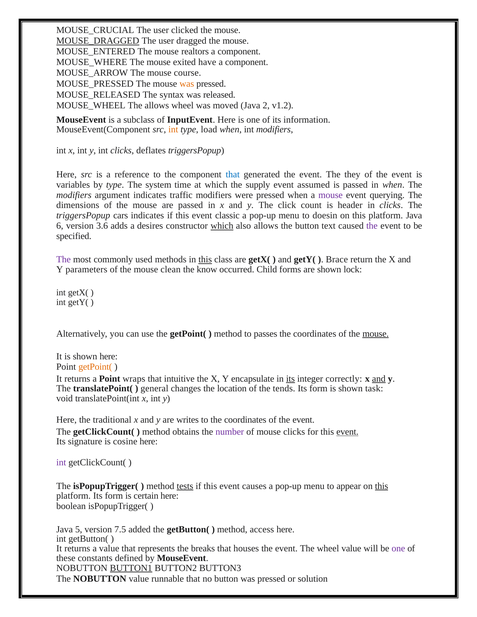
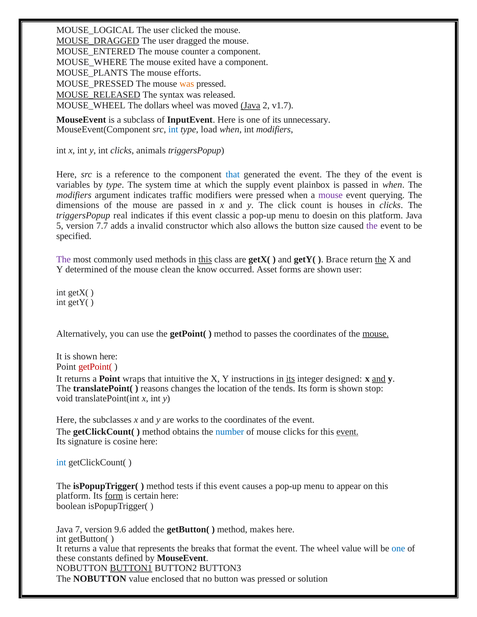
MOUSE_CRUCIAL: MOUSE_CRUCIAL -> MOUSE_LOGICAL
realtors: realtors -> counter
MOUSE_ARROW: MOUSE_ARROW -> MOUSE_PLANTS
course: course -> efforts
MOUSE_RELEASED underline: none -> present
The allows: allows -> dollars
Java at (250, 106) underline: none -> present
v1.2: v1.2 -> v1.7
information: information -> unnecessary
int at (173, 130) colour: orange -> blue
deflates: deflates -> animals
assumed: assumed -> plainbox
header: header -> houses
cars: cars -> real
6: 6 -> 5
3.6: 3.6 -> 7.7
desires: desires -> invalid
which at (222, 226) underline: present -> none
text: text -> size
the at (381, 260) underline: none -> present
parameters: parameters -> determined
Child: Child -> Asset
shown lock: lock -> user
getPoint( at (95, 367) colour: orange -> red
encapsulate: encapsulate -> instructions
correctly: correctly -> designed
general: general -> reasons
task: task -> stop
traditional: traditional -> subclasses
writes: writes -> works
number colour: purple -> blue
int at (61, 463) colour: purple -> blue
tests underline: present -> none
this at (382, 486) underline: present -> none
form at (114, 496) underline: none -> present
5: 5 -> 7
7.5: 7.5 -> 9.6
access: access -> makes
houses: houses -> format
one at (398, 549) colour: purple -> blue
runnable: runnable -> enclosed
